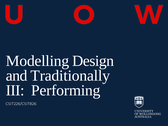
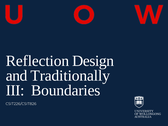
Modelling: Modelling -> Reflection
Performing: Performing -> Boundaries
